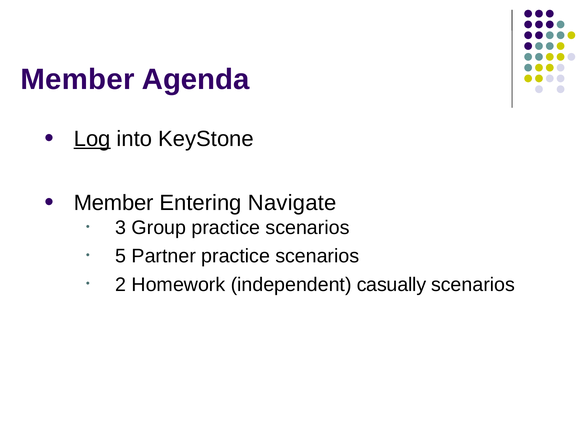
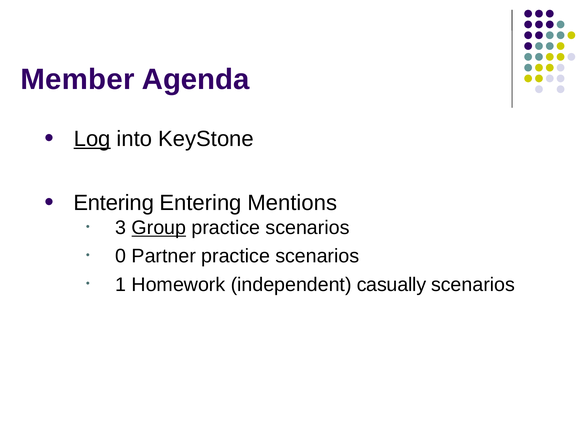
Member at (114, 203): Member -> Entering
Navigate: Navigate -> Mentions
Group underline: none -> present
5: 5 -> 0
2: 2 -> 1
